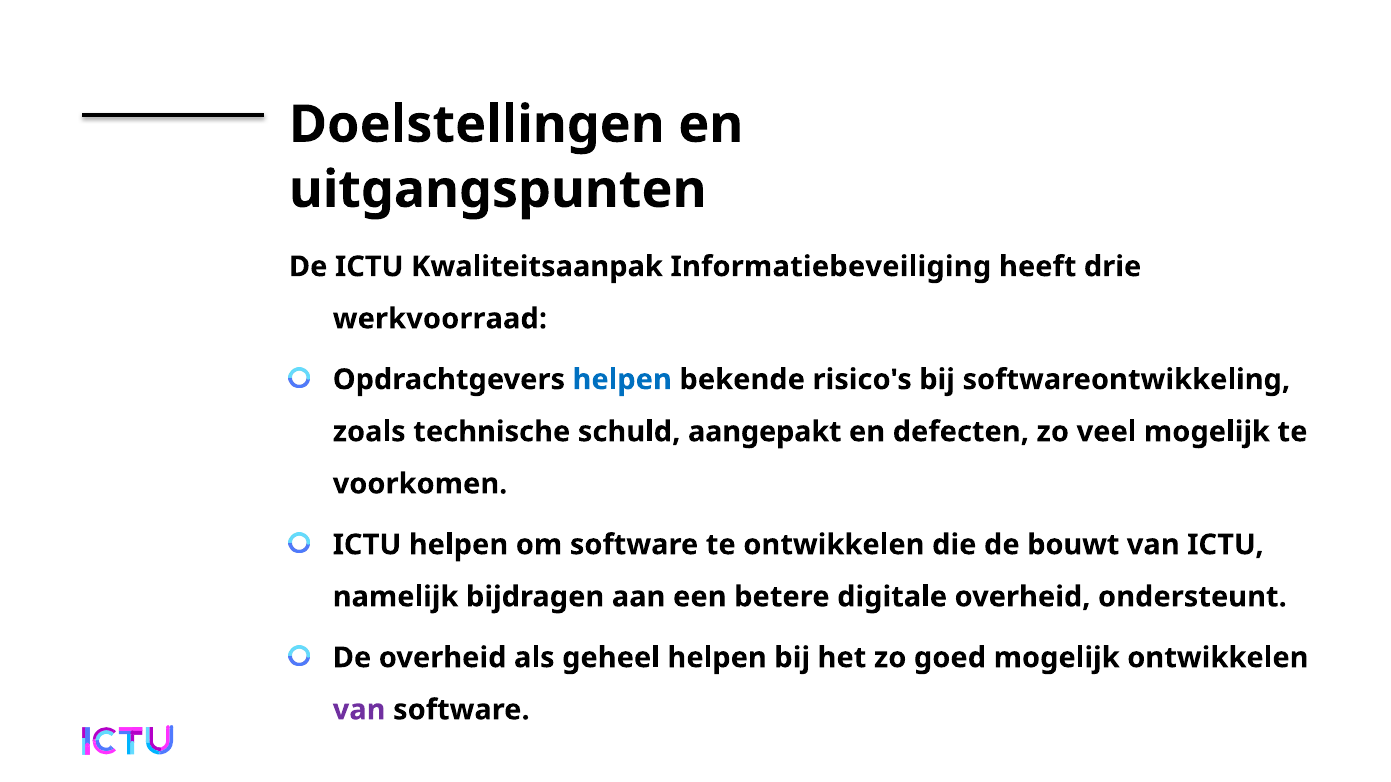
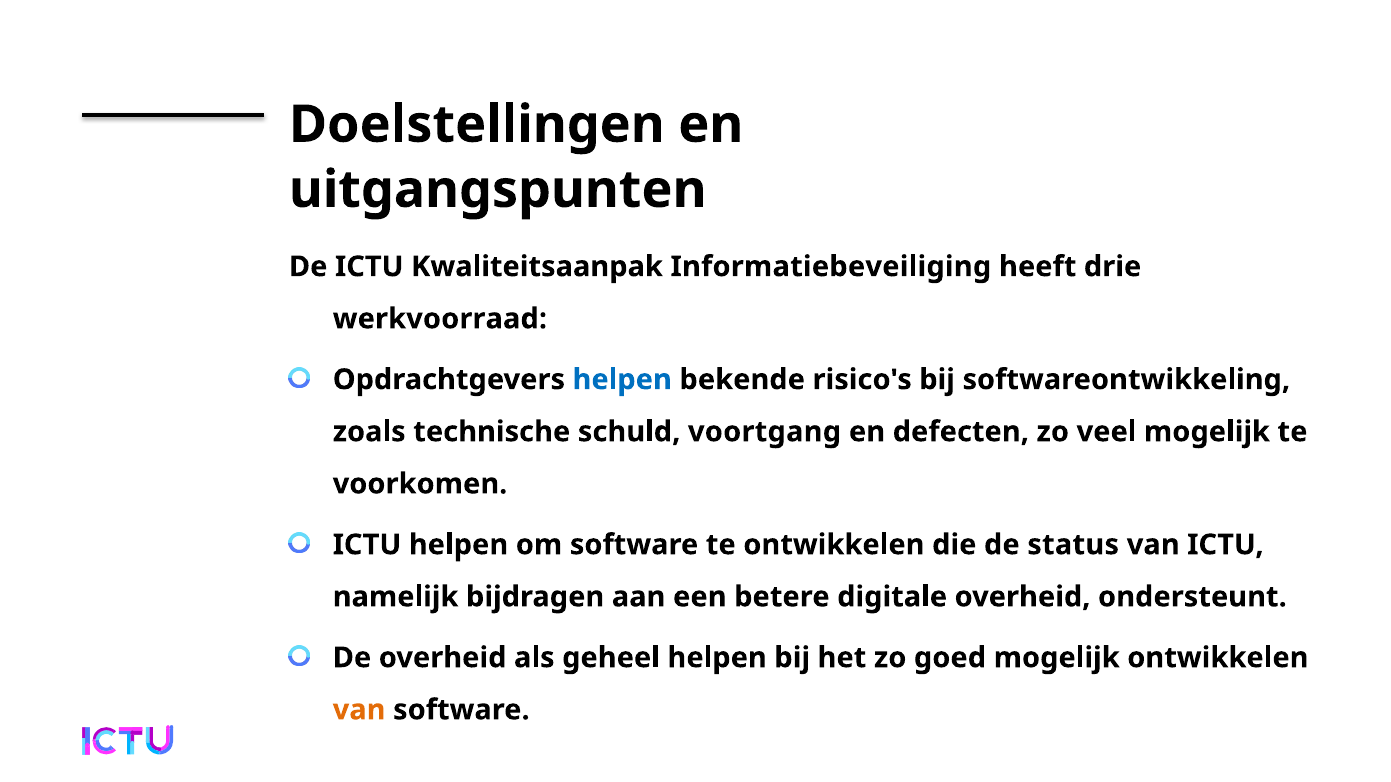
aangepakt: aangepakt -> voortgang
bouwt: bouwt -> status
van at (359, 710) colour: purple -> orange
